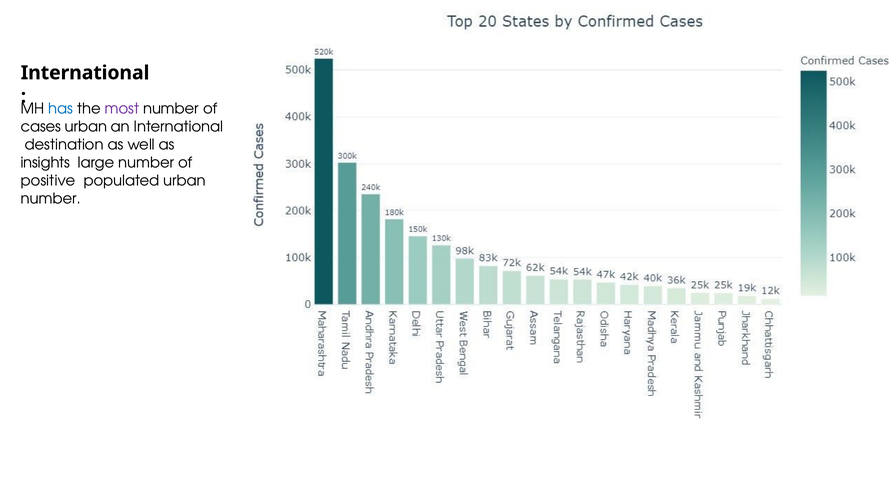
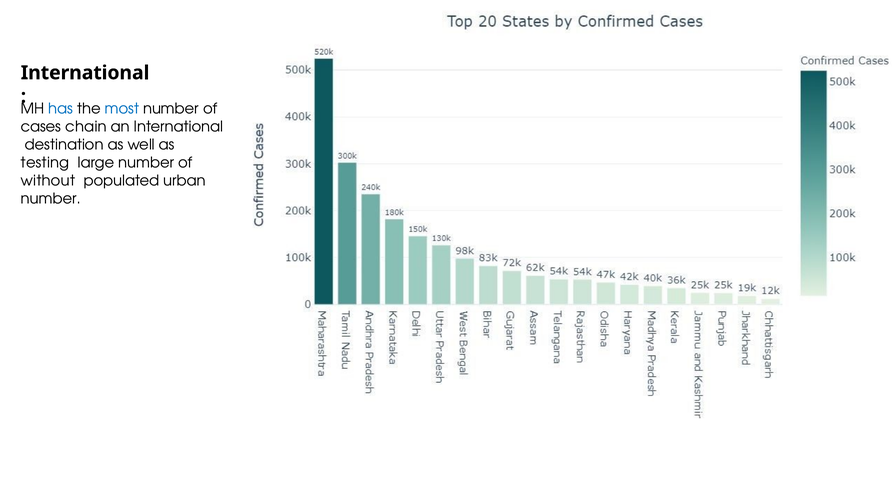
most colour: purple -> blue
cases urban: urban -> chain
insights: insights -> testing
positive: positive -> without
